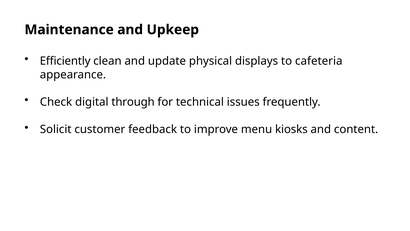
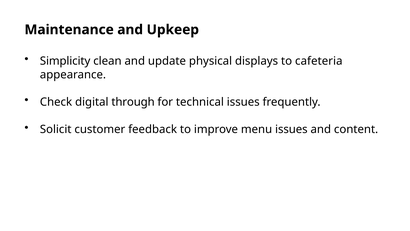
Efficiently: Efficiently -> Simplicity
menu kiosks: kiosks -> issues
